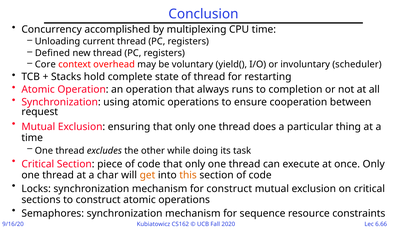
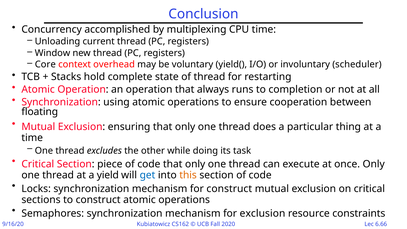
Defined: Defined -> Window
request: request -> floating
char: char -> yield
get colour: orange -> blue
for sequence: sequence -> exclusion
